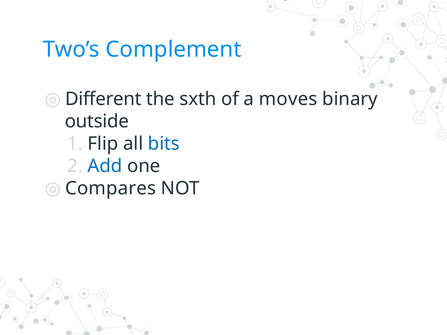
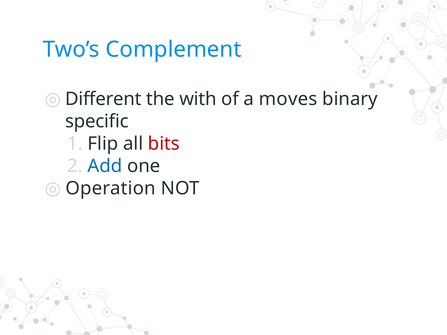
sxth: sxth -> with
outside: outside -> specific
bits colour: blue -> red
Compares: Compares -> Operation
